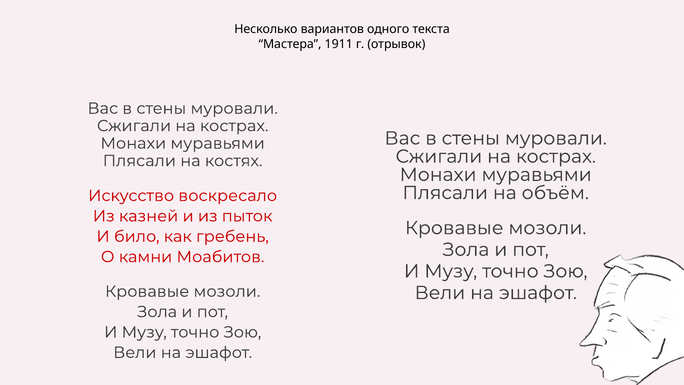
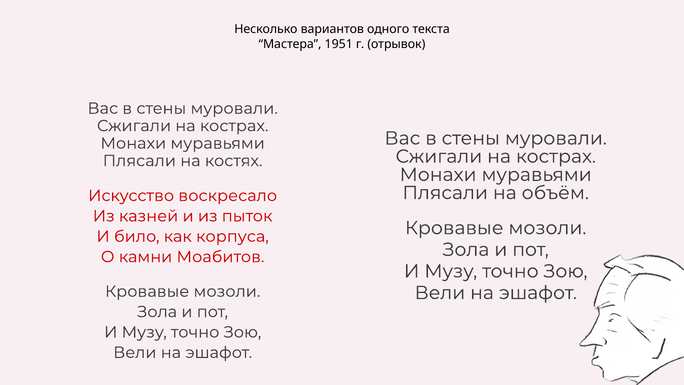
1911: 1911 -> 1951
гребень: гребень -> корпуса
